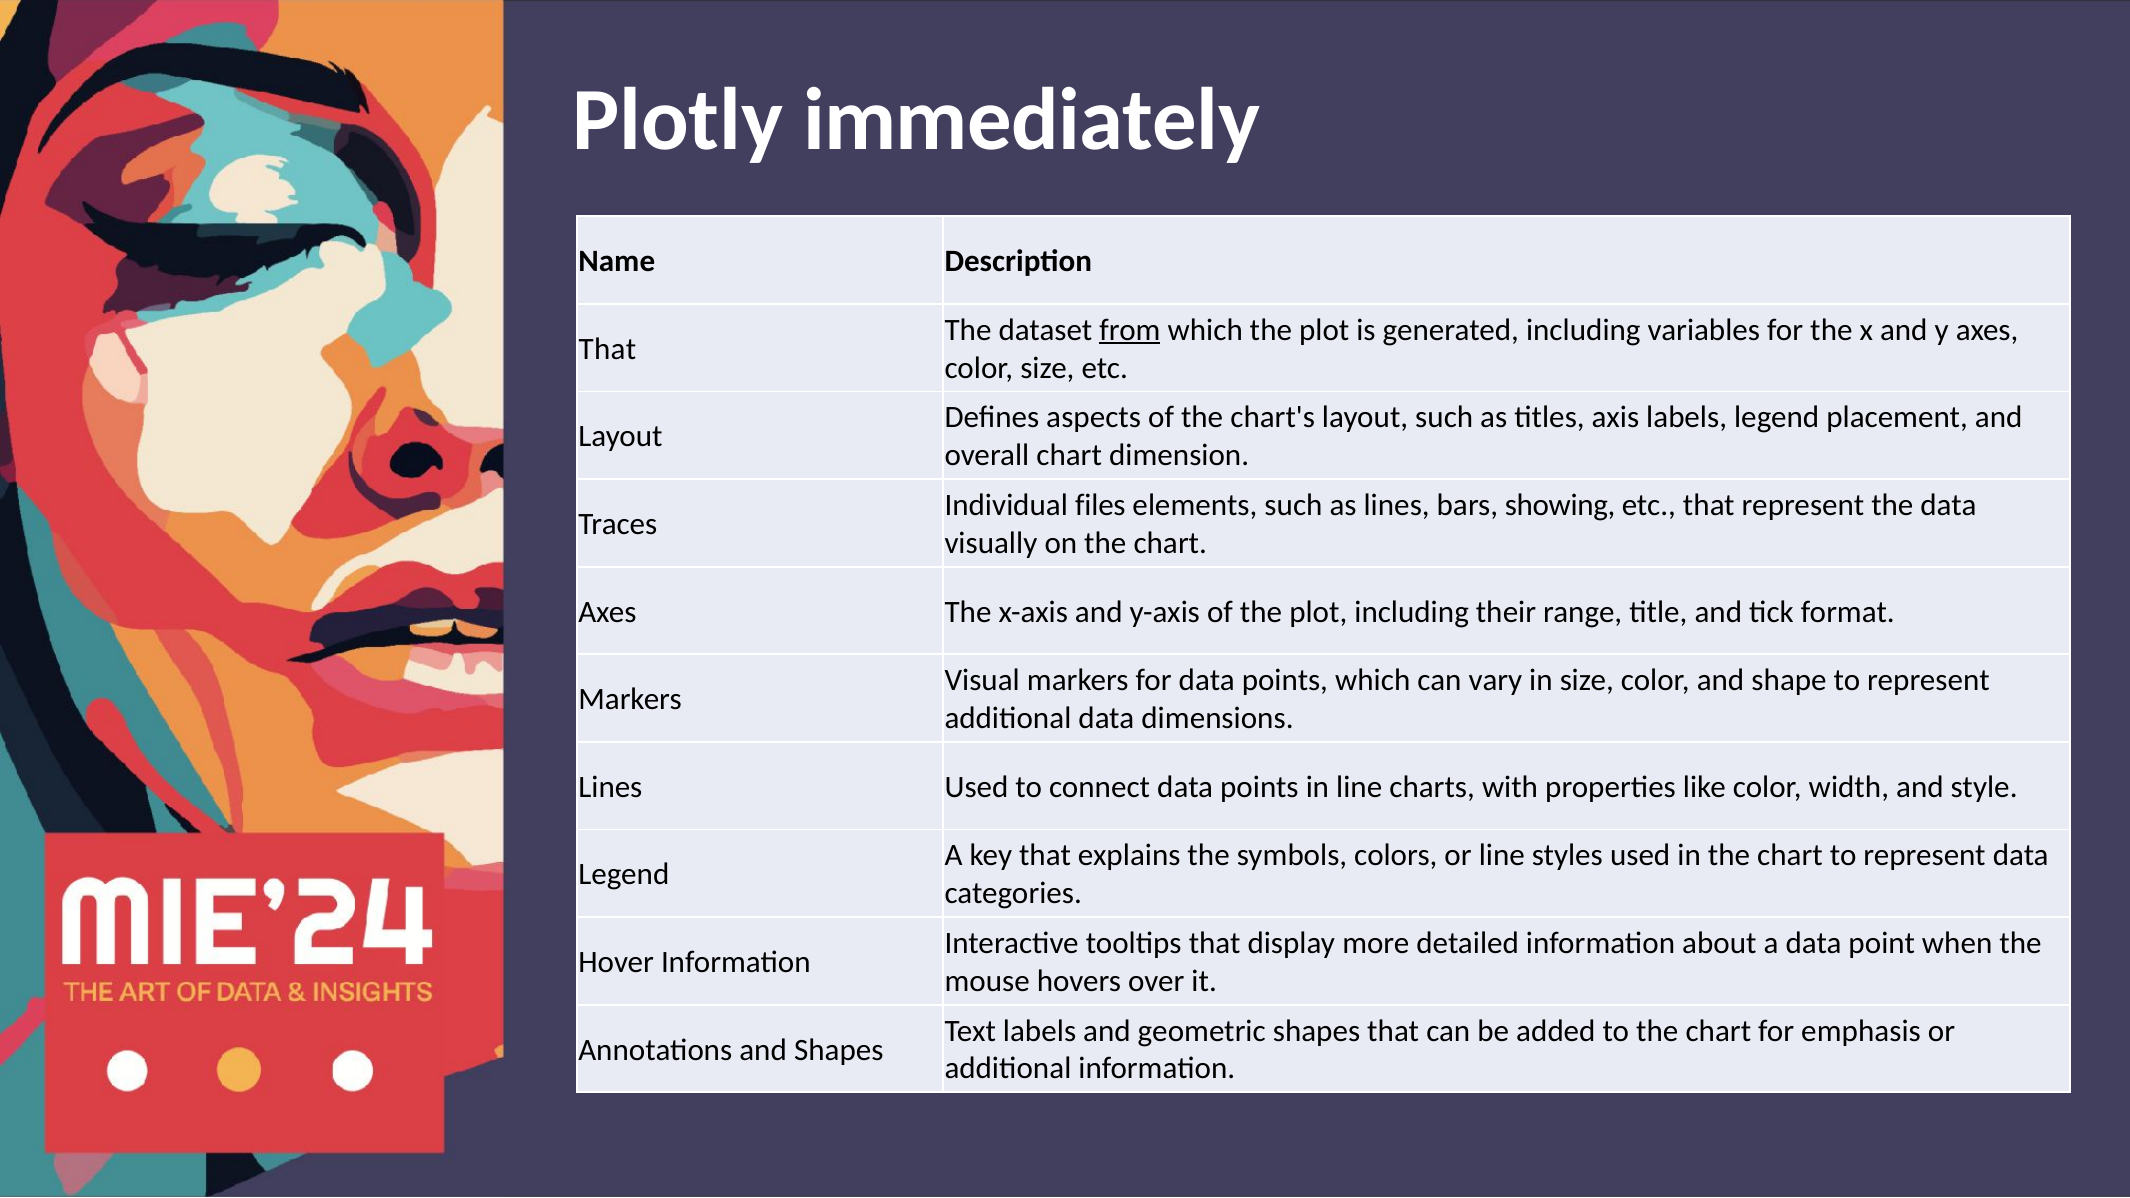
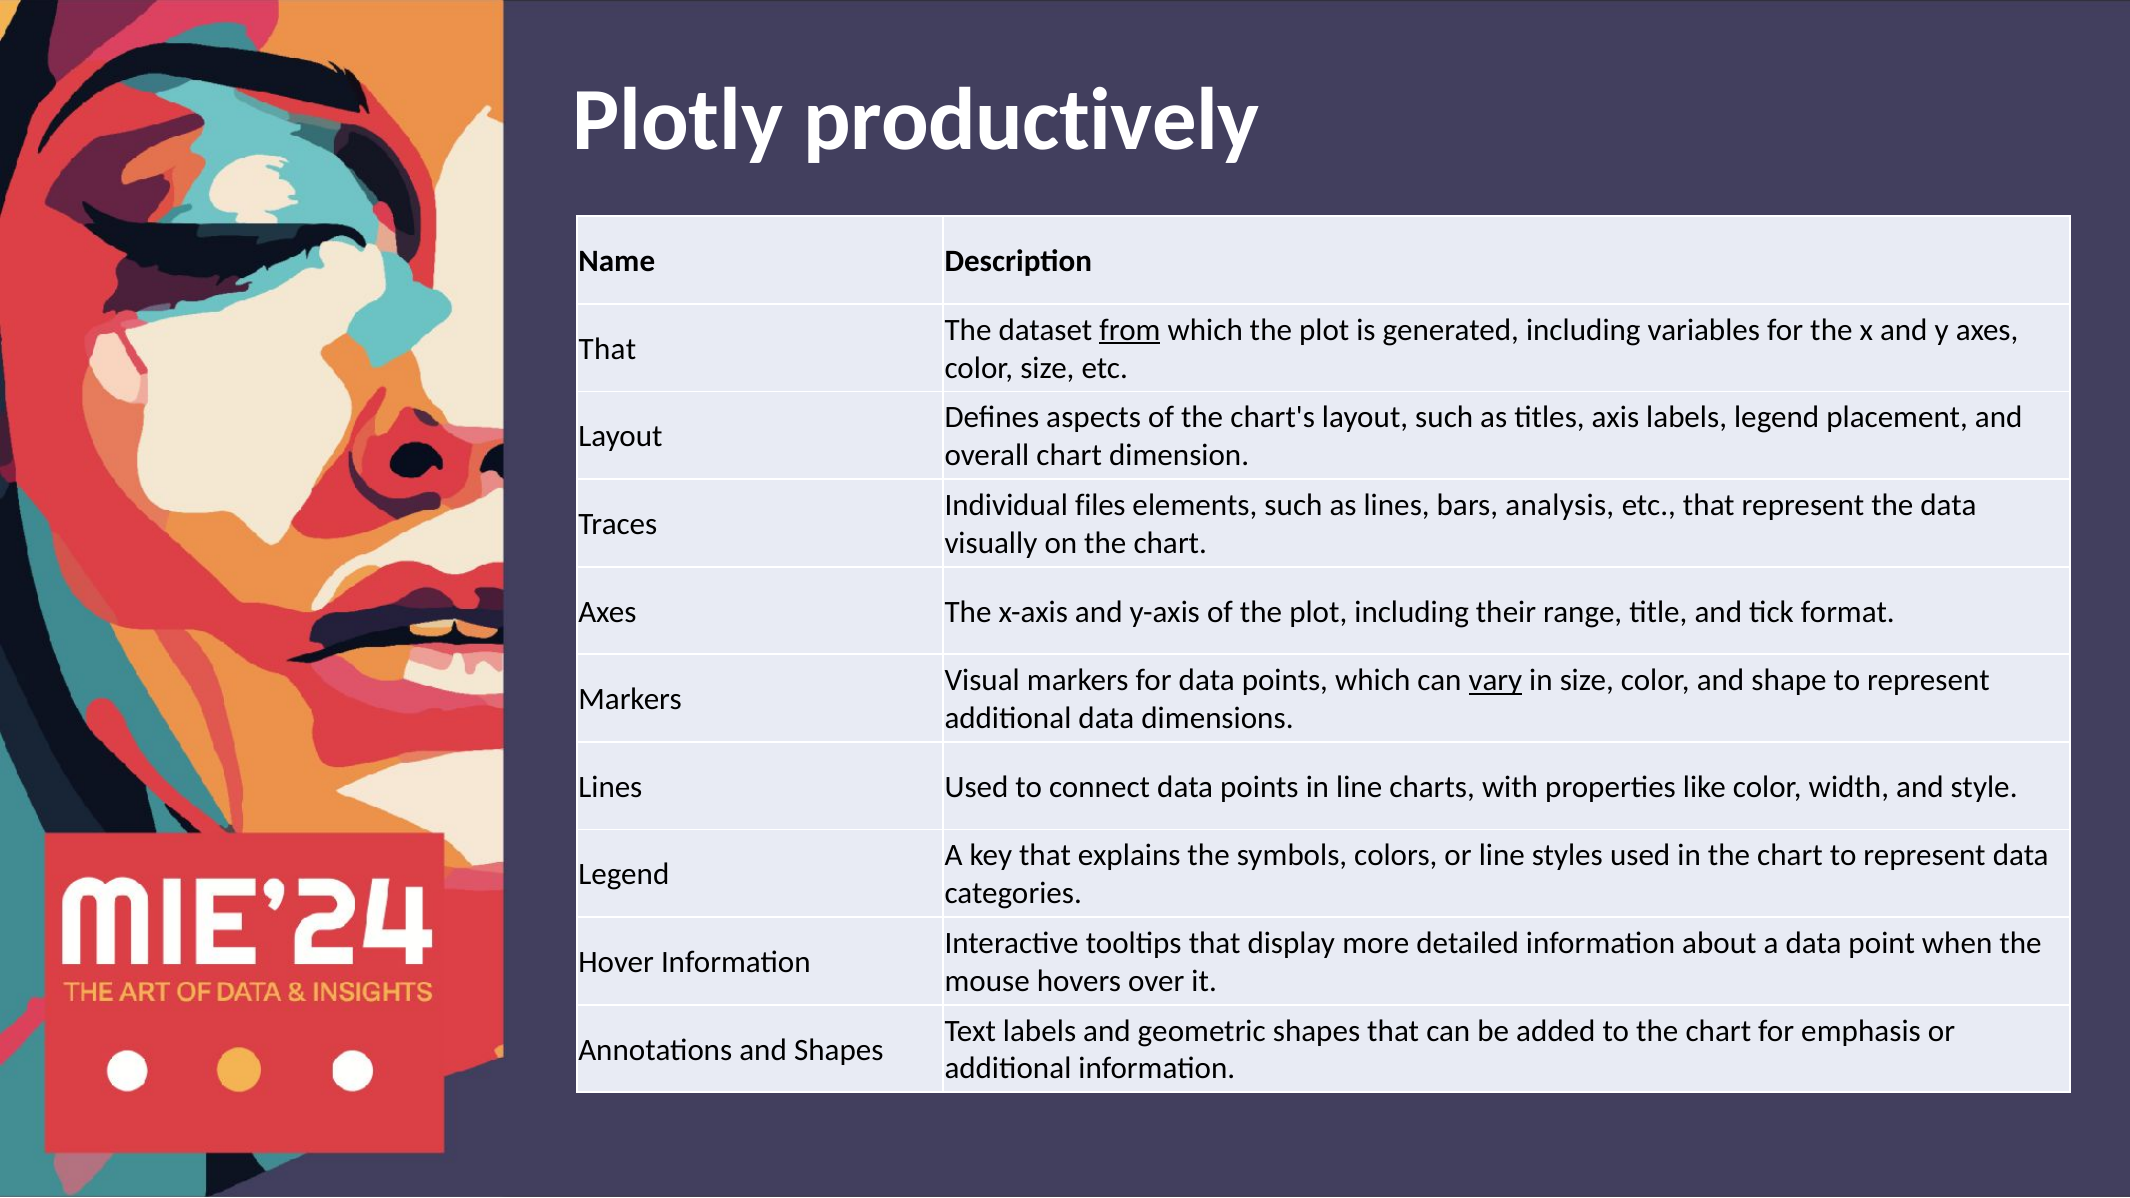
immediately: immediately -> productively
showing: showing -> analysis
vary underline: none -> present
